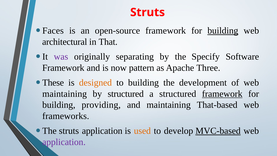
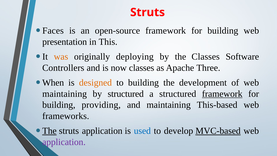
building at (223, 31) underline: present -> none
architectural: architectural -> presentation
That: That -> This
was colour: purple -> orange
separating: separating -> deploying
the Specify: Specify -> Classes
Framework at (63, 68): Framework -> Controllers
now pattern: pattern -> classes
These: These -> When
That-based: That-based -> This-based
The at (49, 131) underline: none -> present
used colour: orange -> blue
